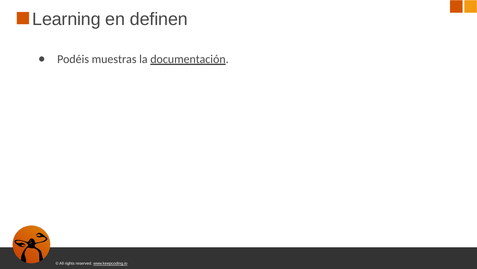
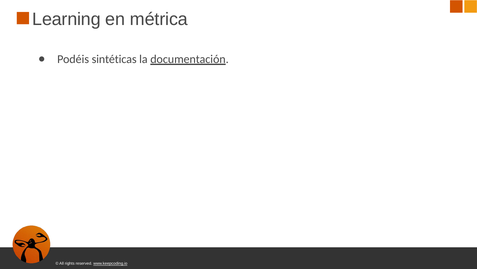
deﬁnen: deﬁnen -> métrica
muestras: muestras -> sintéticas
